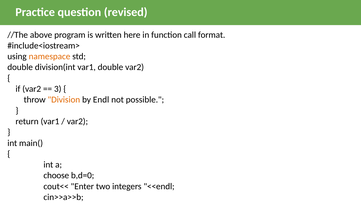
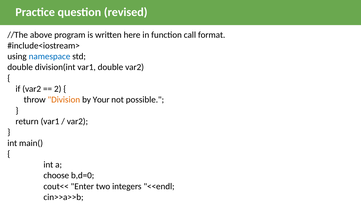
namespace colour: orange -> blue
3: 3 -> 2
Endl: Endl -> Your
